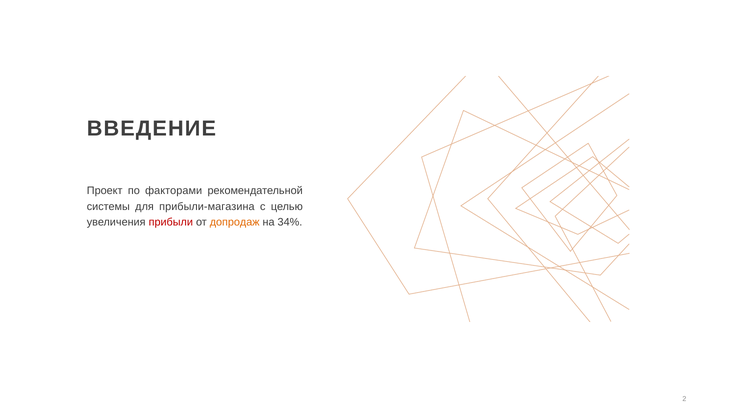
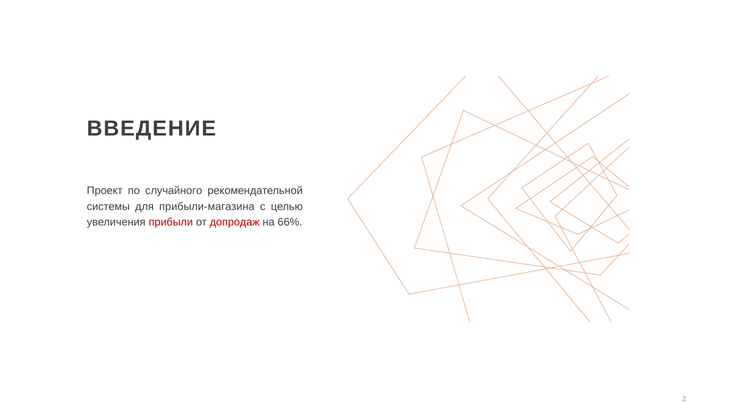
факторами: факторами -> случайного
допродаж colour: orange -> red
34%: 34% -> 66%
